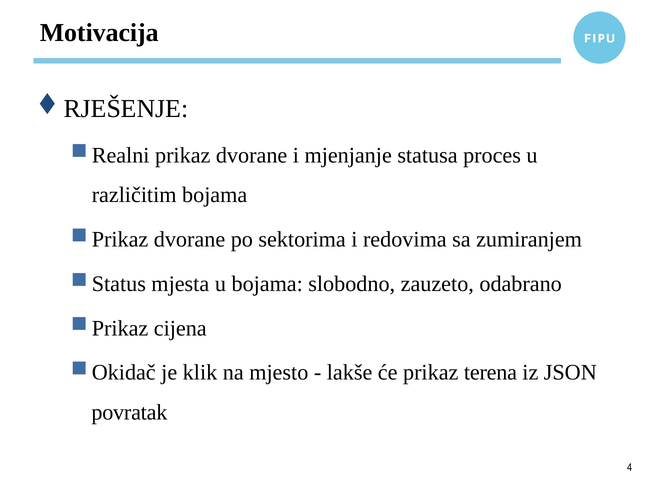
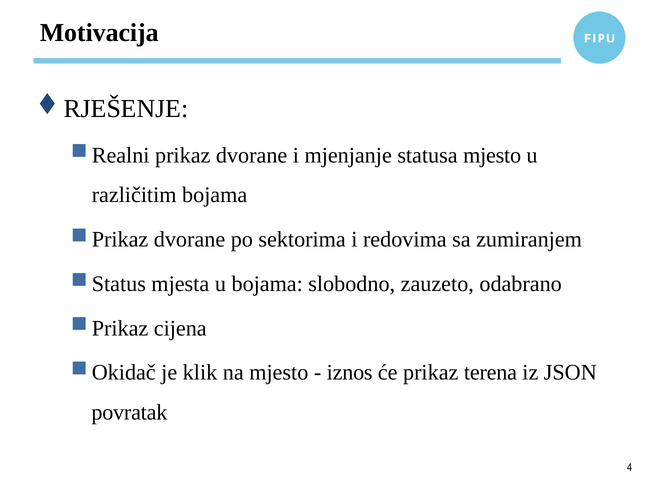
statusa proces: proces -> mjesto
lakše: lakše -> iznos
